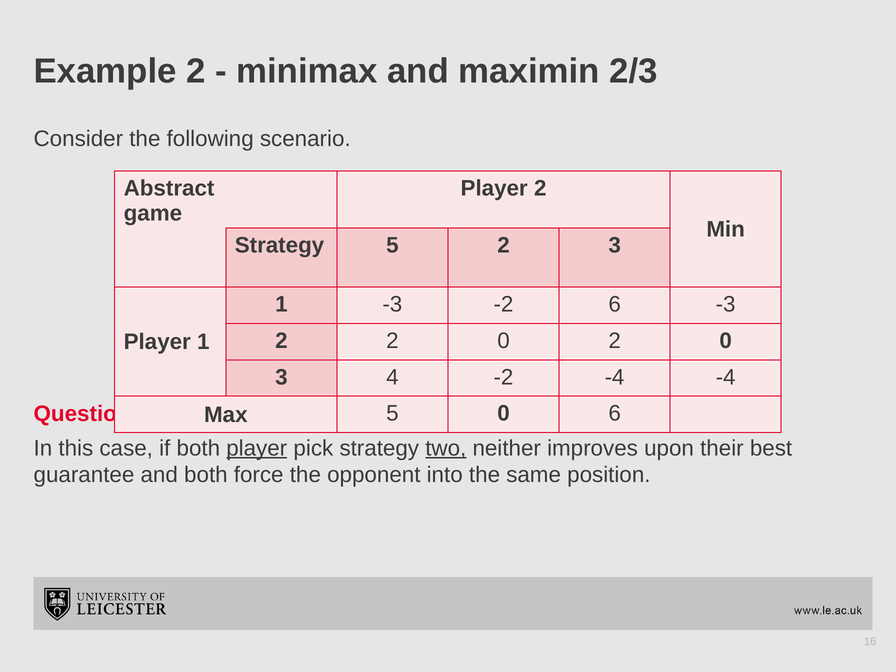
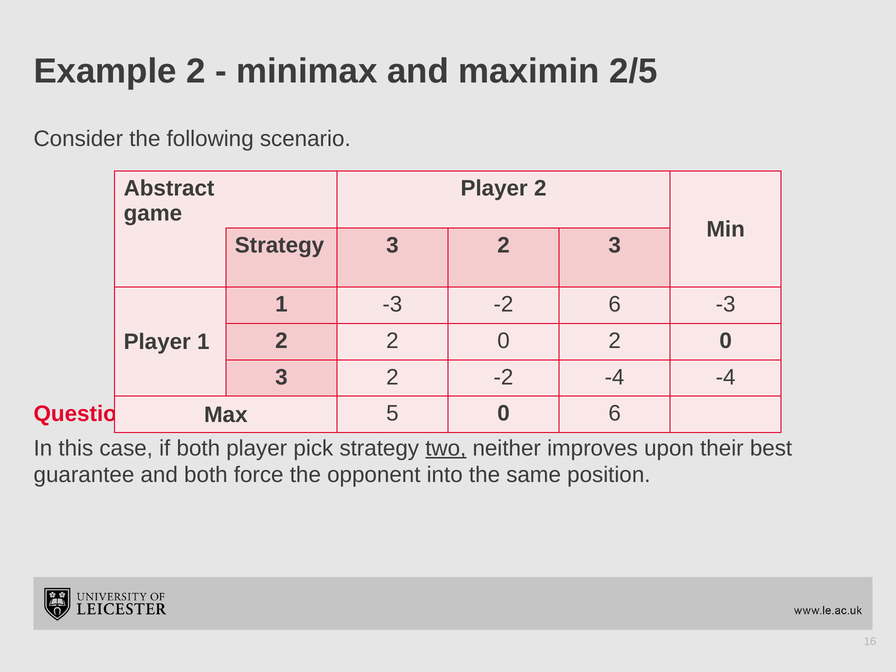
2/3: 2/3 -> 2/5
Strategy 5: 5 -> 3
4 at (392, 377): 4 -> 2
player at (257, 448) underline: present -> none
